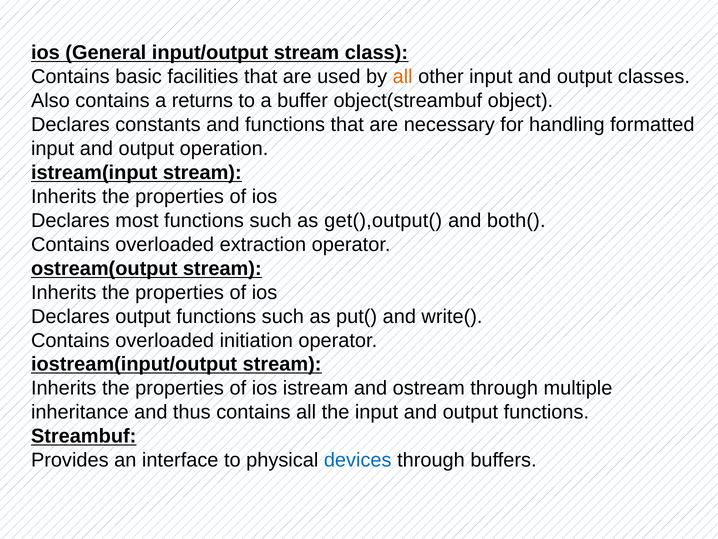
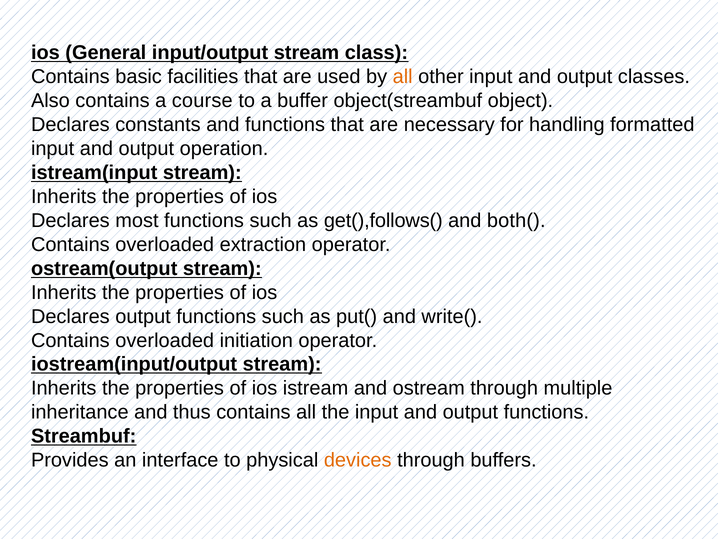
returns: returns -> course
get(),output(: get(),output( -> get(),follows(
devices colour: blue -> orange
